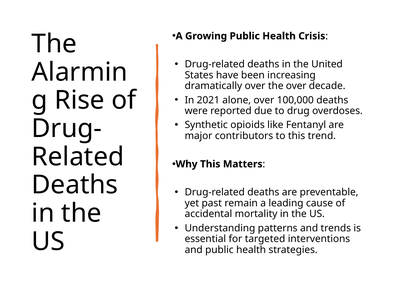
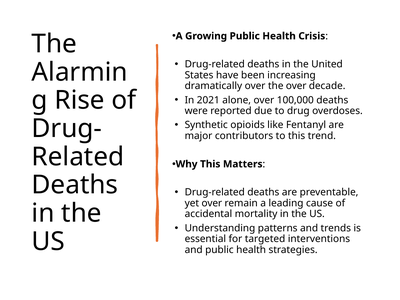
yet past: past -> over
